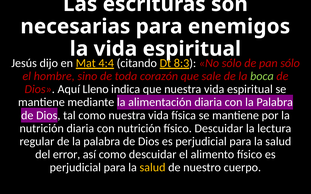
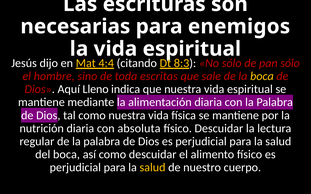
corazón: corazón -> escritas
boca at (262, 76) colour: light green -> yellow
con nutrición: nutrición -> absoluta
del error: error -> boca
